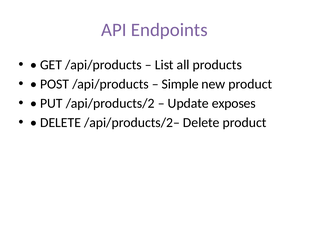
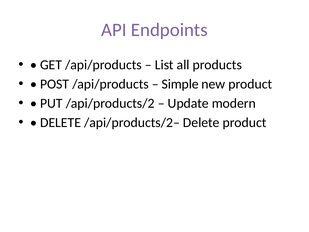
exposes: exposes -> modern
